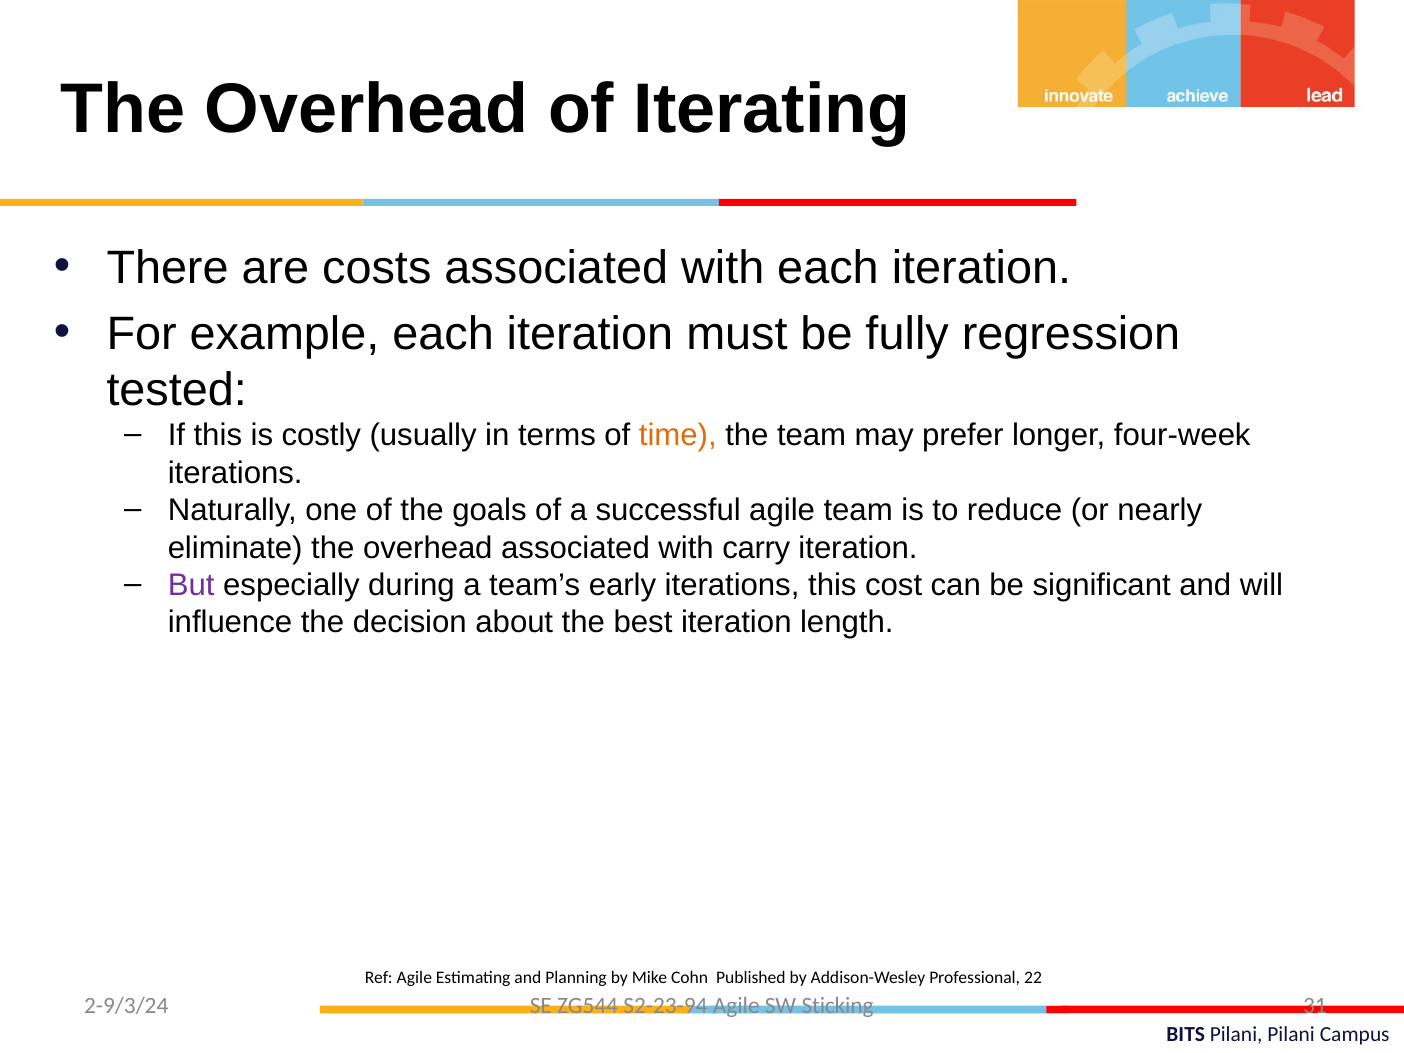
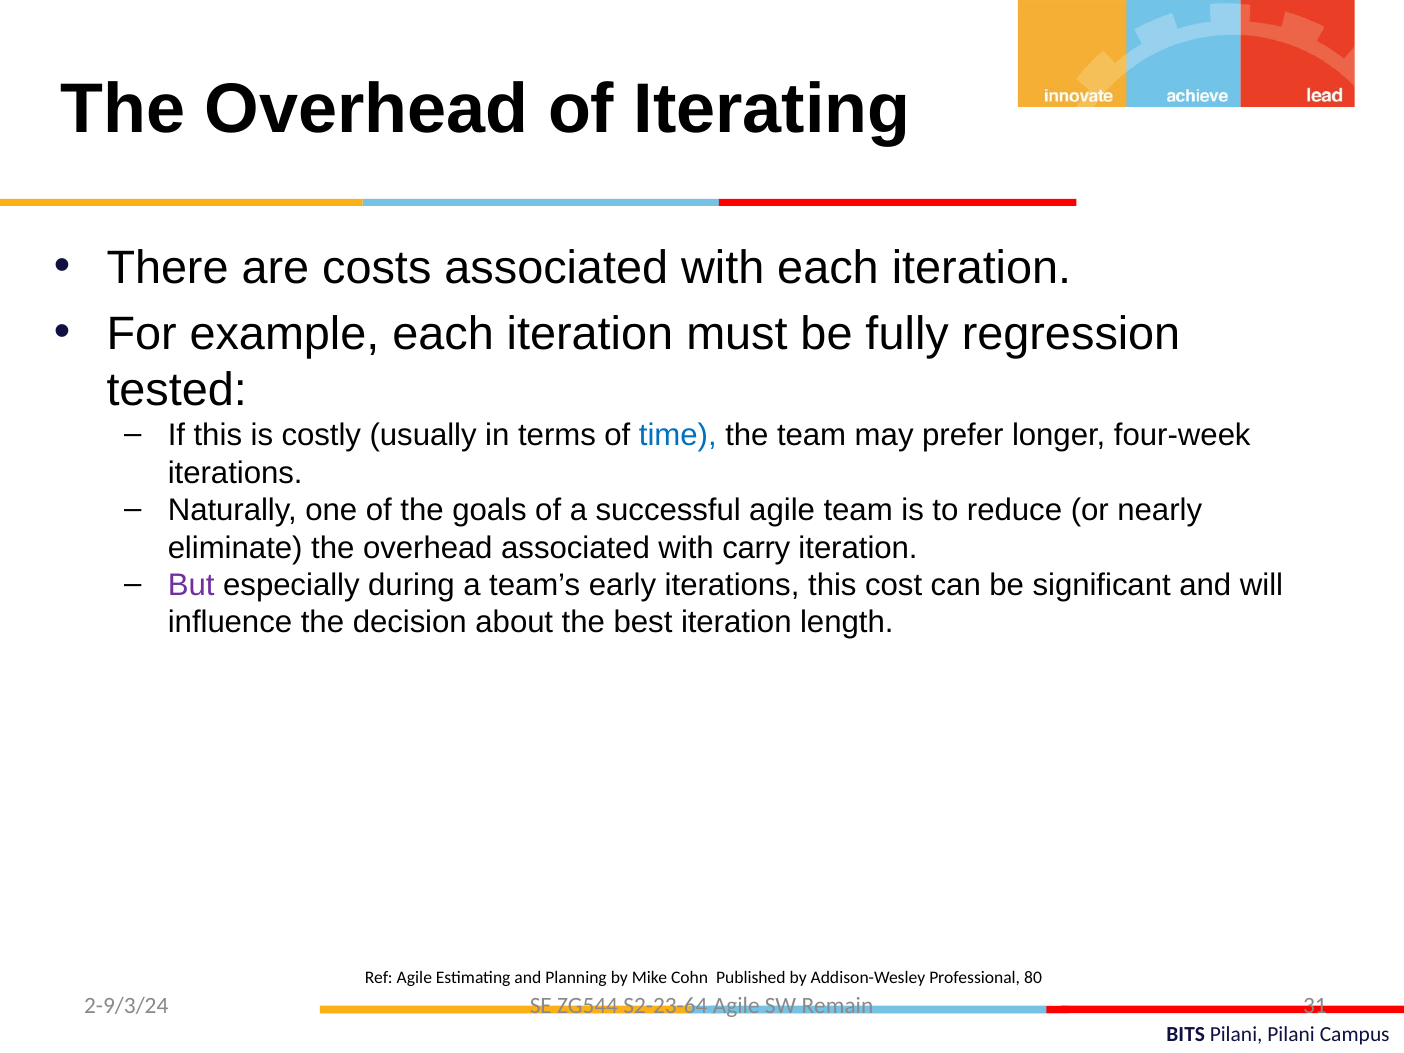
time colour: orange -> blue
22: 22 -> 80
S2-23-94: S2-23-94 -> S2-23-64
Sticking: Sticking -> Remain
